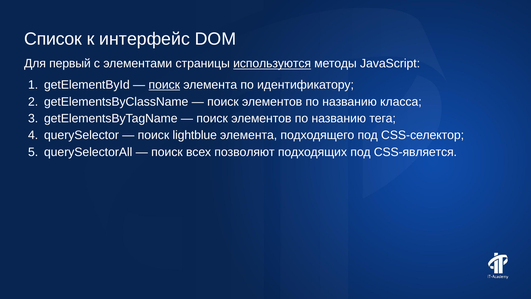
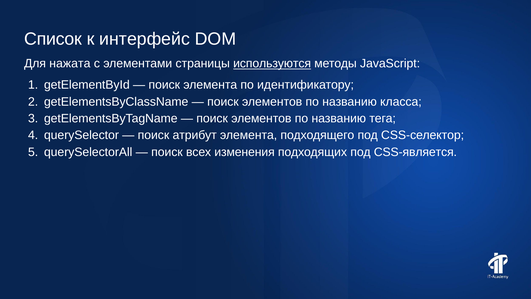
первый: первый -> нажата
поиск at (164, 85) underline: present -> none
lightblue: lightblue -> атрибут
позволяют: позволяют -> изменения
